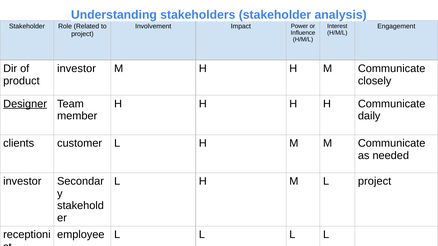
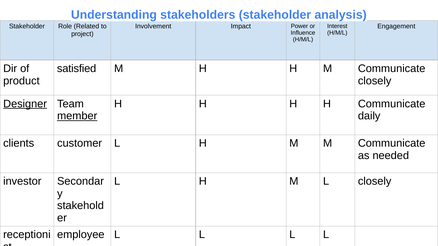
investor at (77, 69): investor -> satisfied
member underline: none -> present
L project: project -> closely
